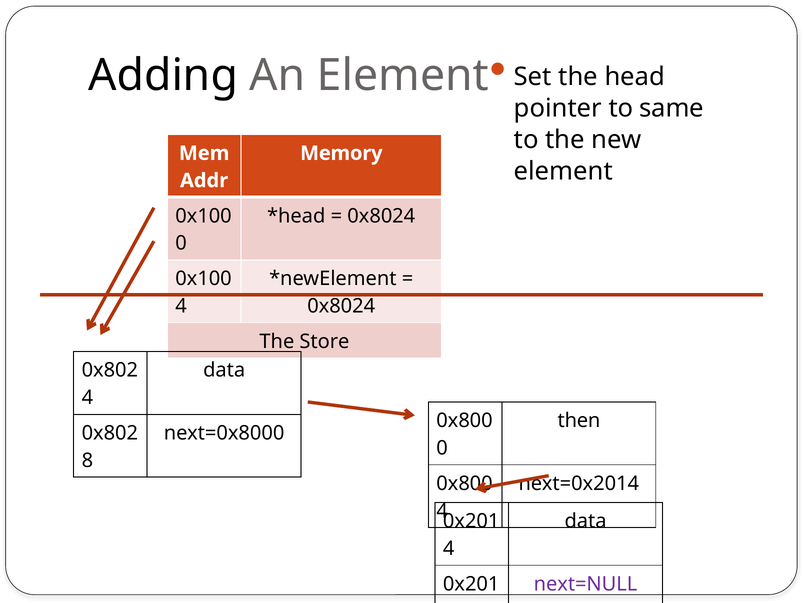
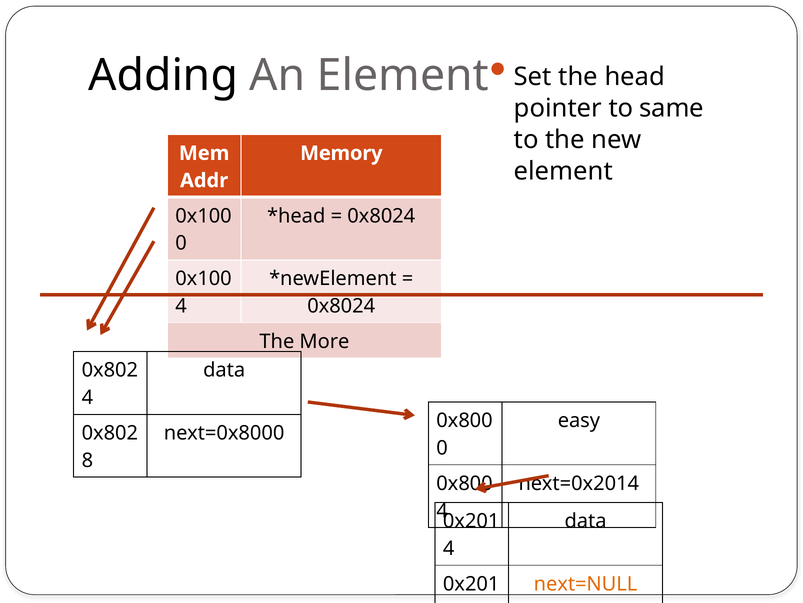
Store: Store -> More
then: then -> easy
next=NULL colour: purple -> orange
